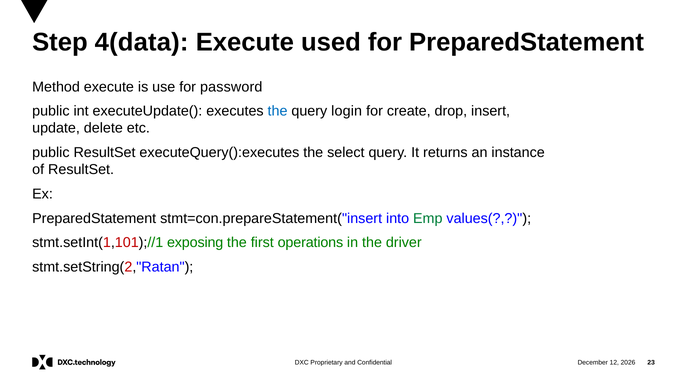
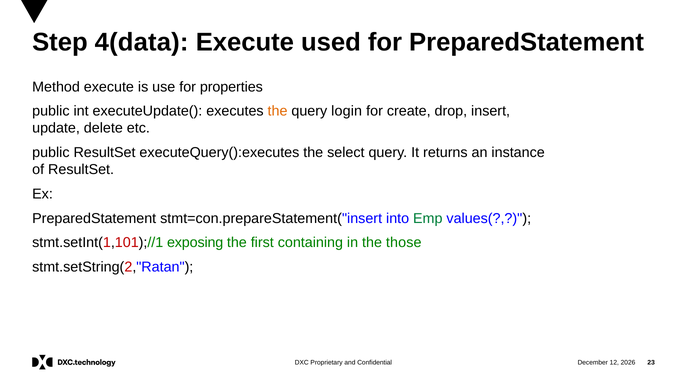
password: password -> properties
the at (278, 111) colour: blue -> orange
operations: operations -> containing
driver: driver -> those
